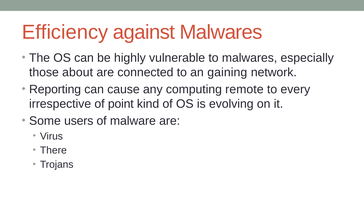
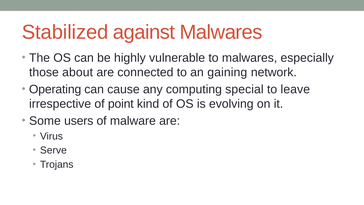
Efficiency: Efficiency -> Stabilized
Reporting: Reporting -> Operating
remote: remote -> special
every: every -> leave
There: There -> Serve
